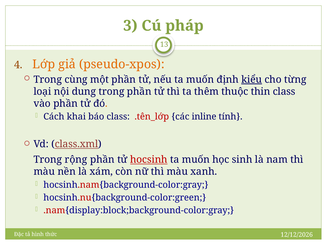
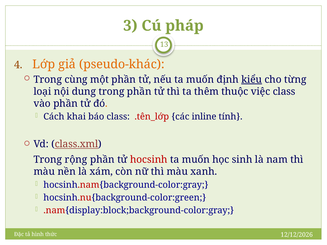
pseudo-xpos: pseudo-xpos -> pseudo-khác
thin: thin -> việc
hocsinh underline: present -> none
